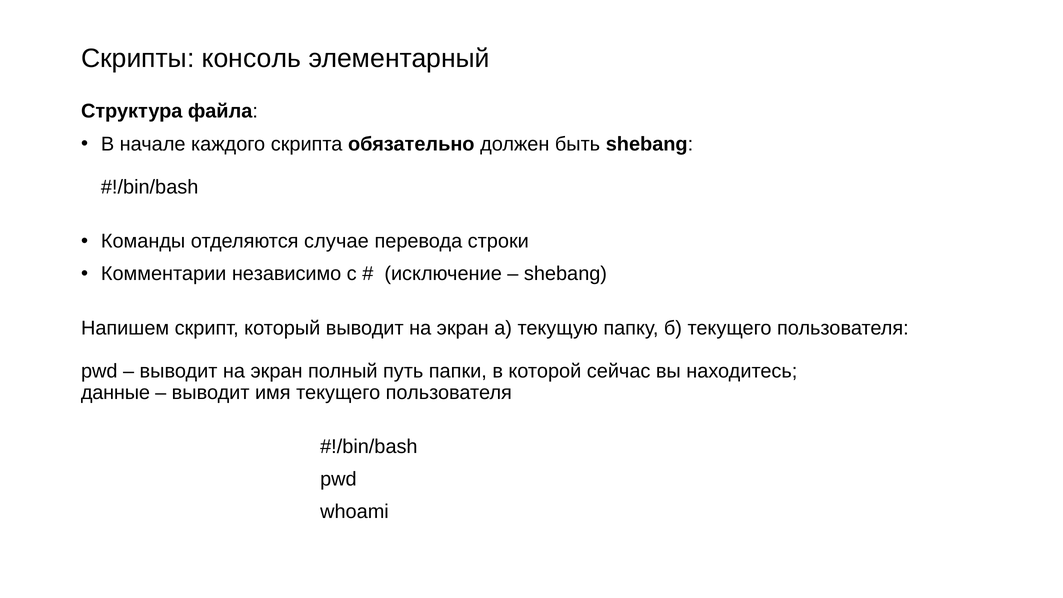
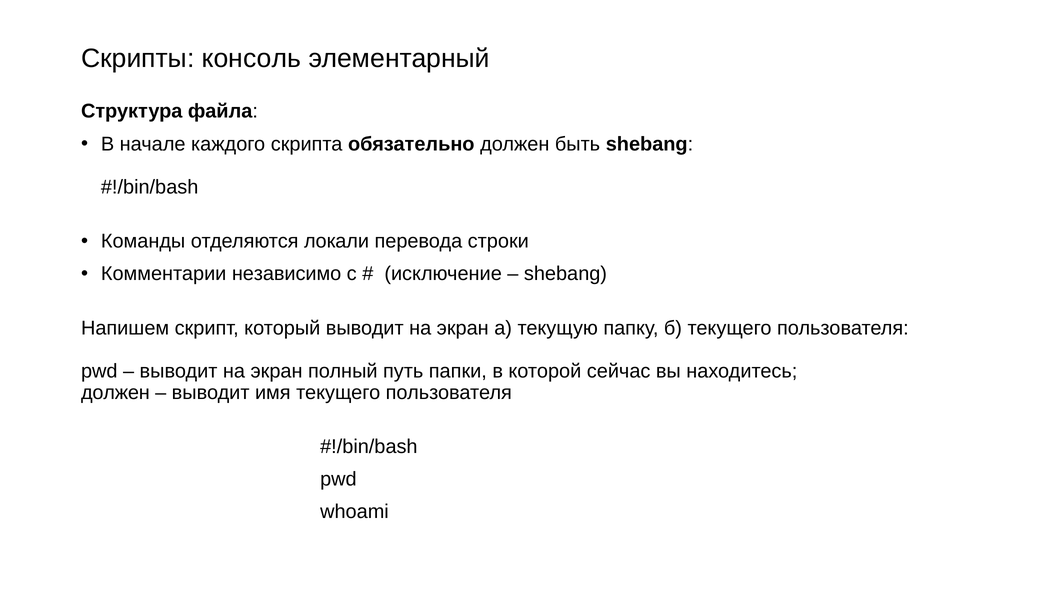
случае: случае -> локали
данные at (115, 393): данные -> должен
